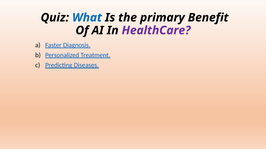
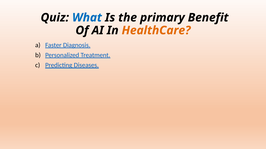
HealthCare colour: purple -> orange
